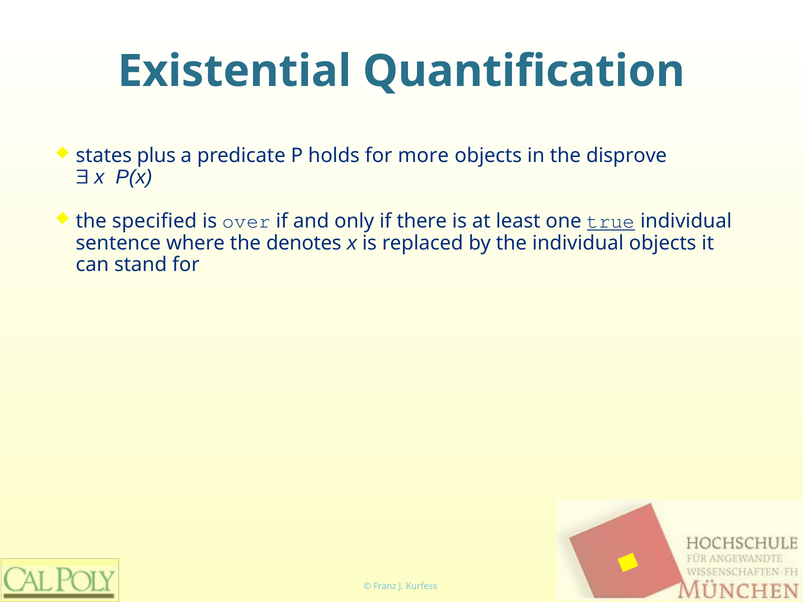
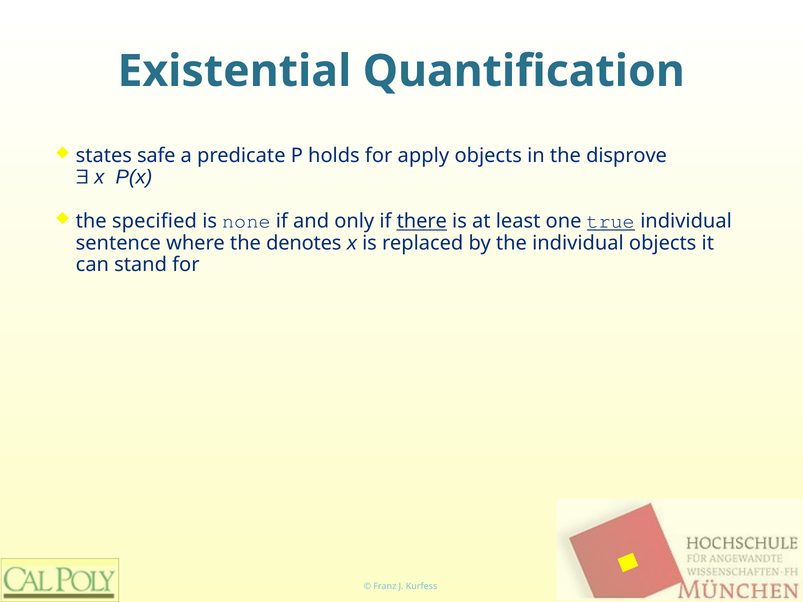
plus: plus -> safe
more: more -> apply
over: over -> none
there underline: none -> present
